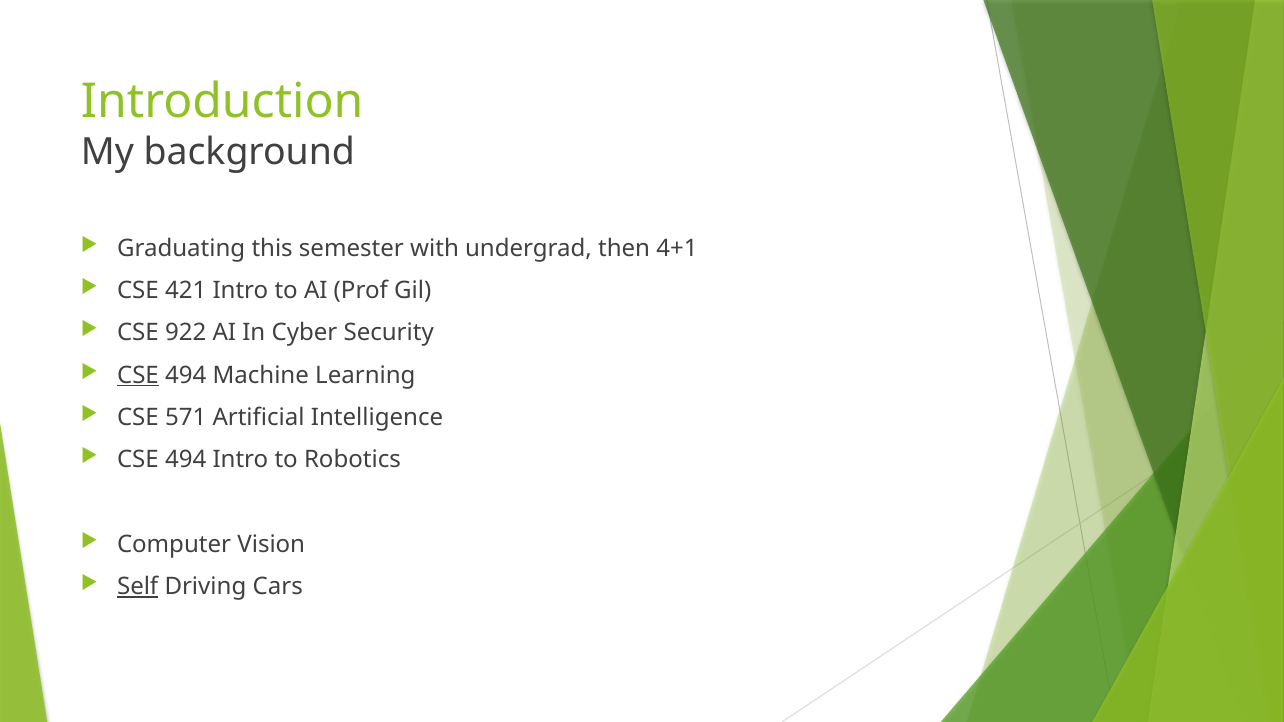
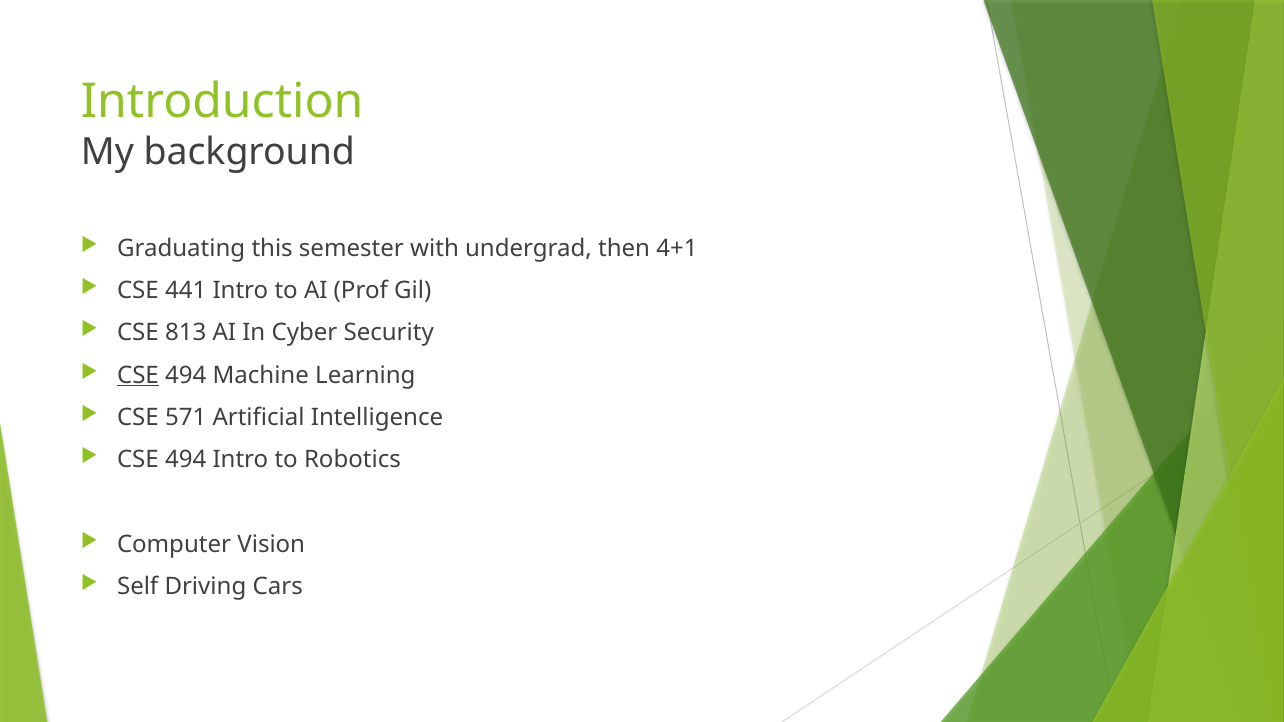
421: 421 -> 441
922: 922 -> 813
Self underline: present -> none
